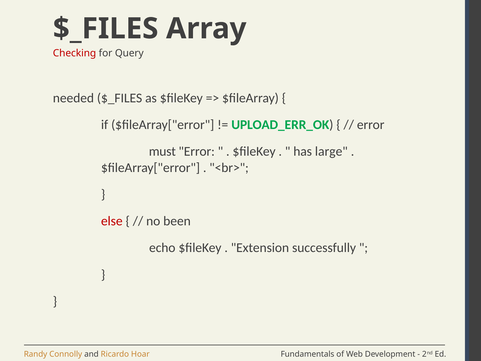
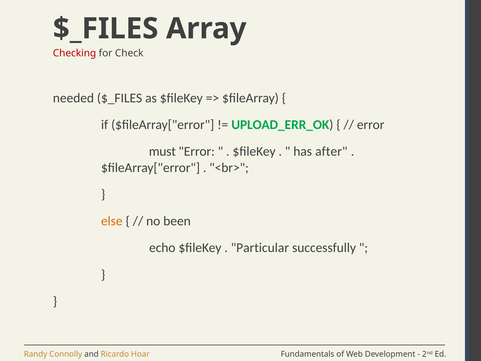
Query: Query -> Check
large: large -> after
else colour: red -> orange
Extension: Extension -> Particular
